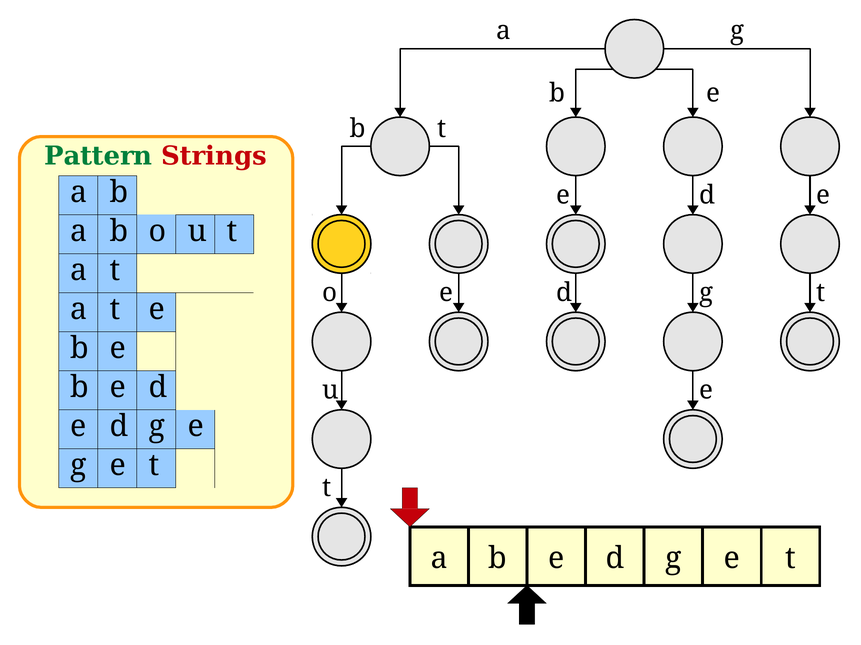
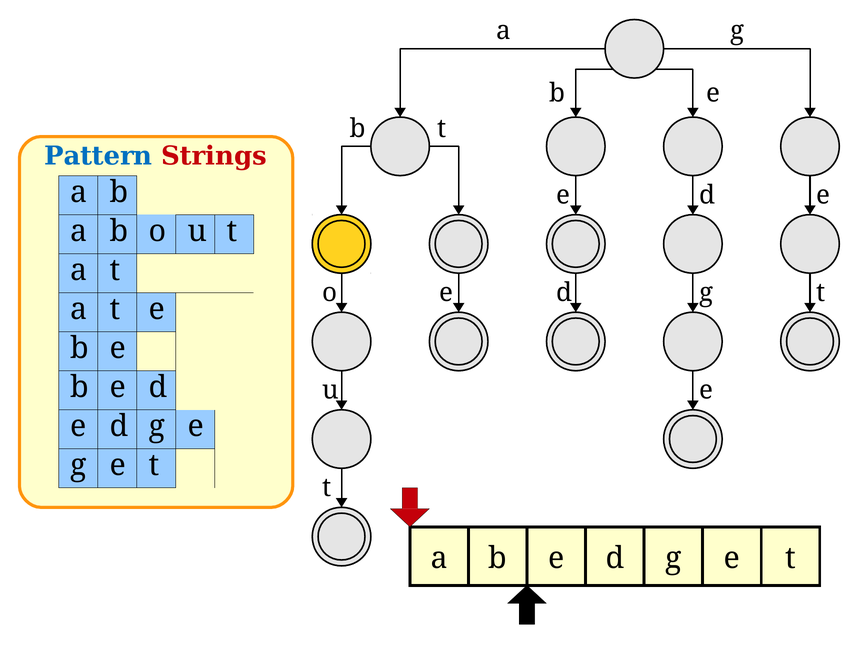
Pattern colour: green -> blue
